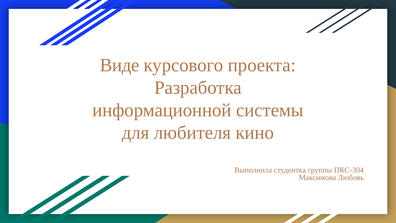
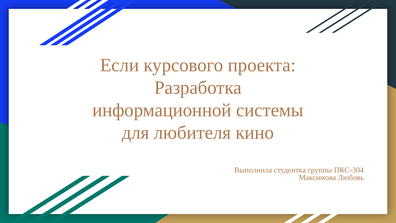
Виде: Виде -> Если
